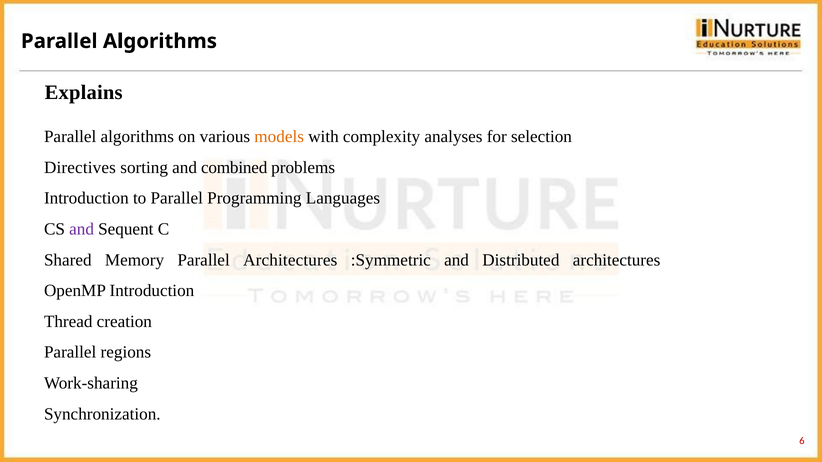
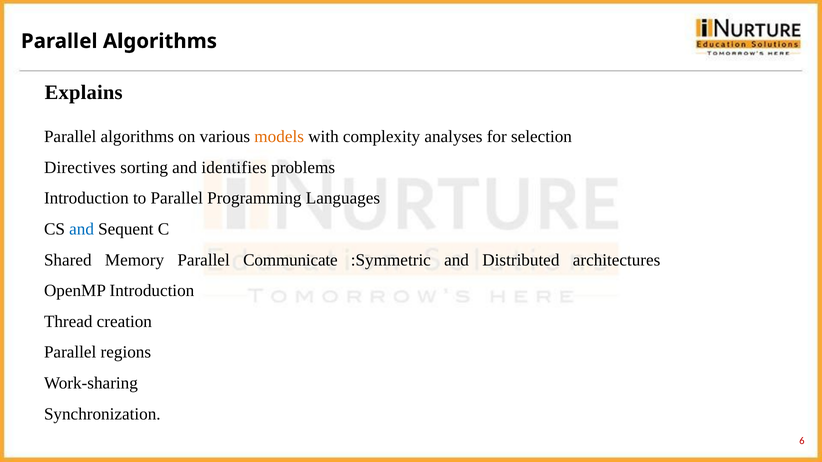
combined: combined -> identifies
and at (82, 229) colour: purple -> blue
Parallel Architectures: Architectures -> Communicate
